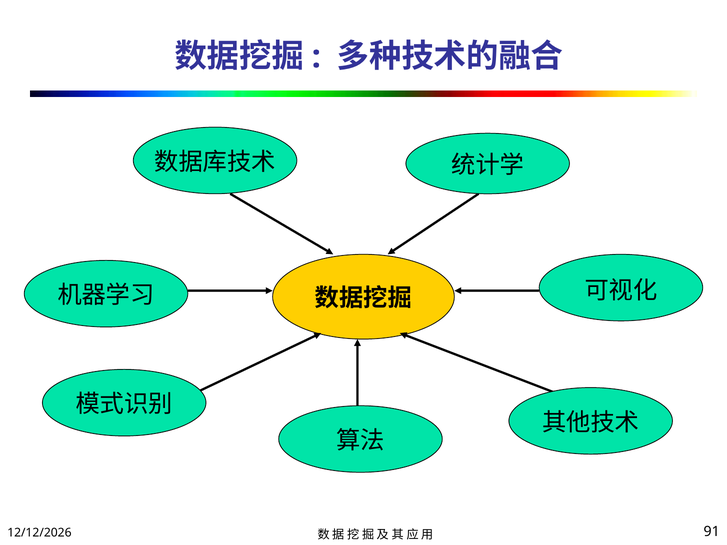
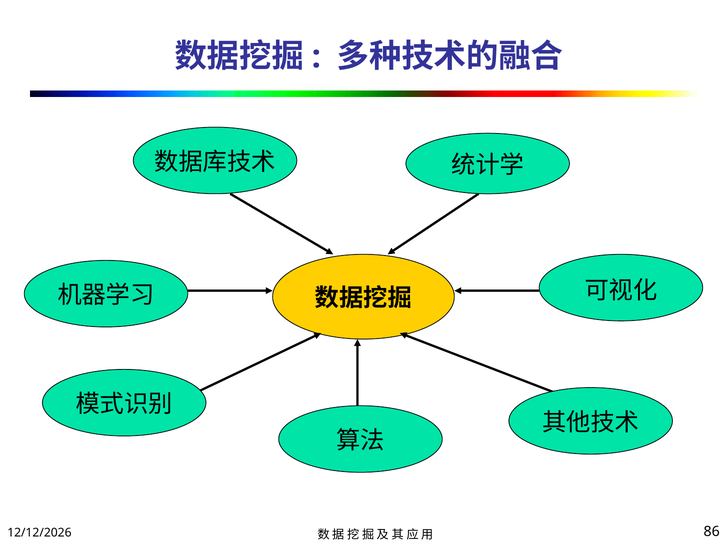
91: 91 -> 86
